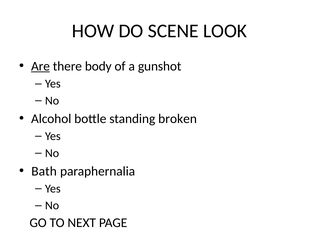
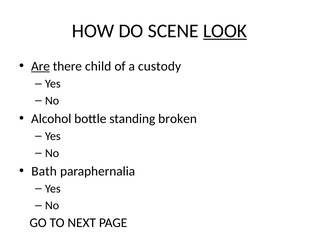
LOOK underline: none -> present
body: body -> child
gunshot: gunshot -> custody
